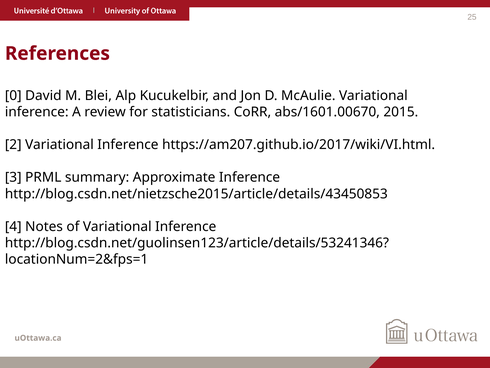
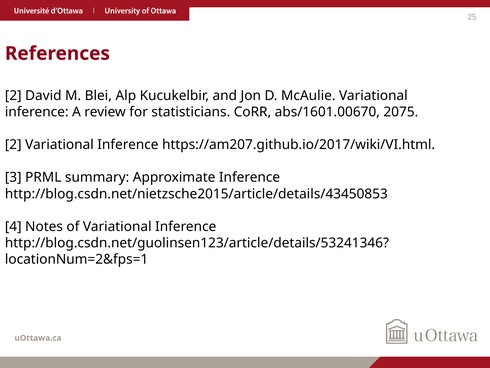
0 at (13, 96): 0 -> 2
2015: 2015 -> 2075
